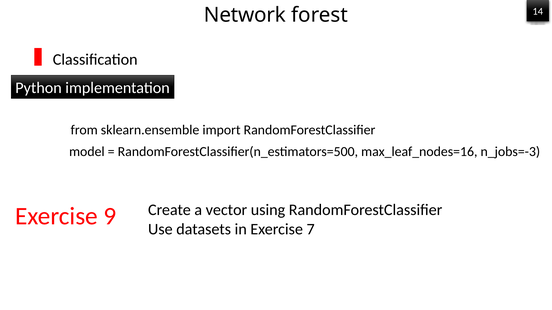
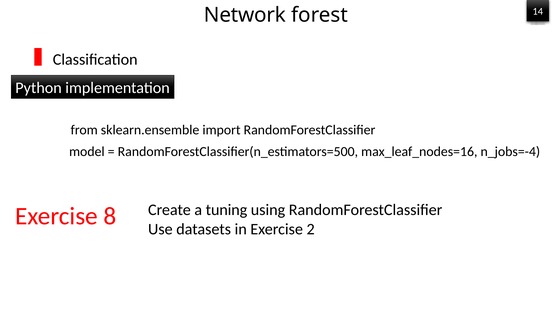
n_jobs=-3: n_jobs=-3 -> n_jobs=-4
vector: vector -> tuning
9: 9 -> 8
7: 7 -> 2
